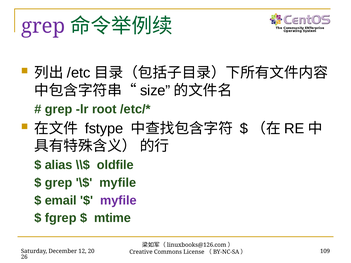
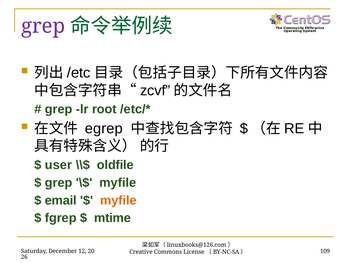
size: size -> zcvf
fstype: fstype -> egrep
alias: alias -> user
myfile at (118, 201) colour: purple -> orange
